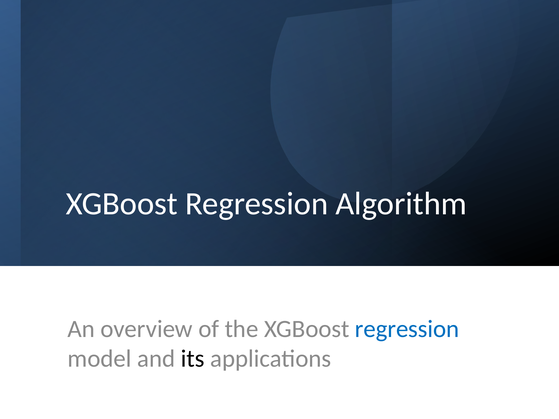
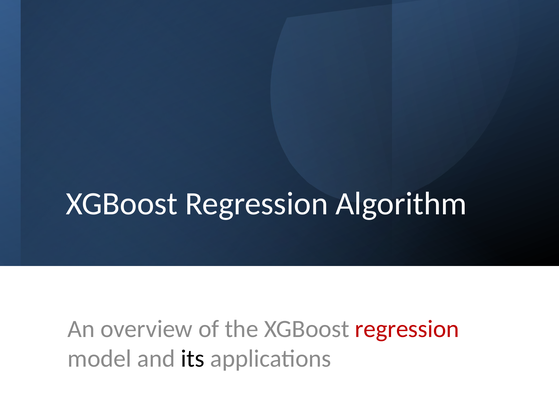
regression at (407, 329) colour: blue -> red
